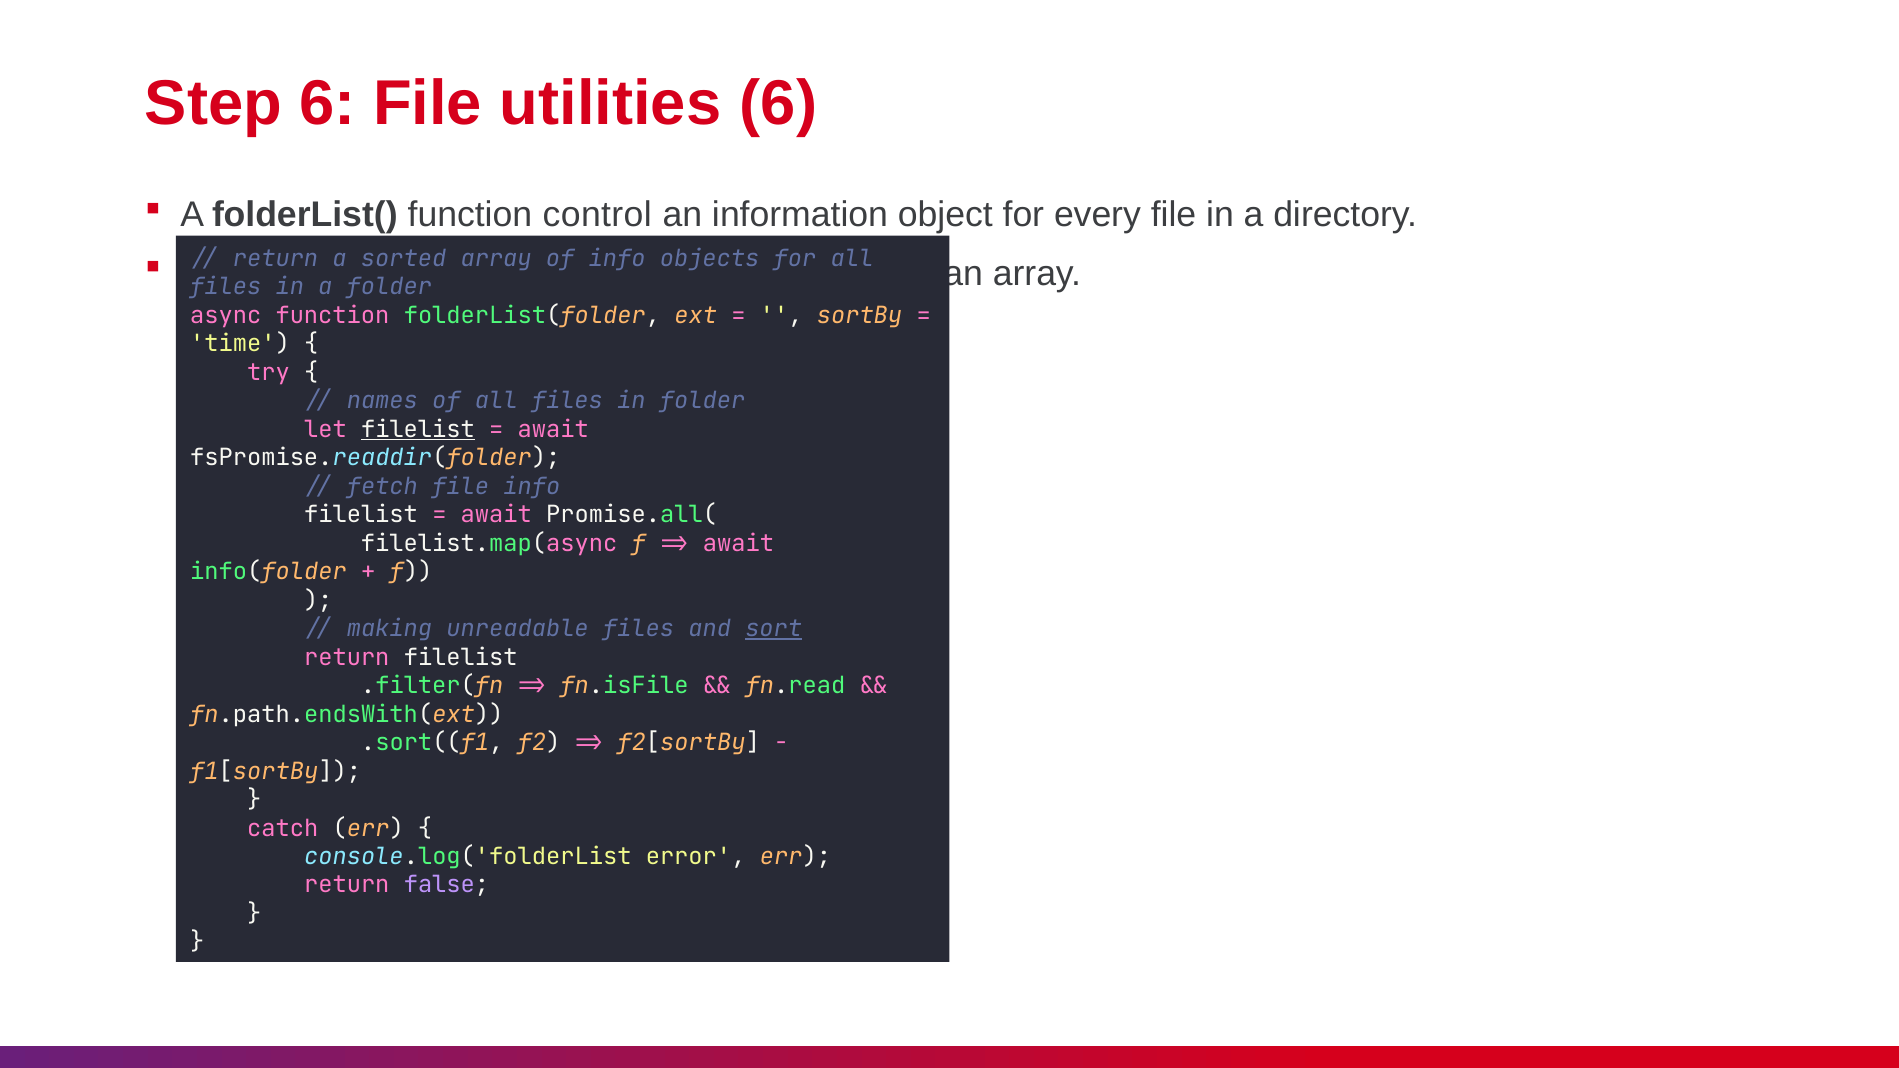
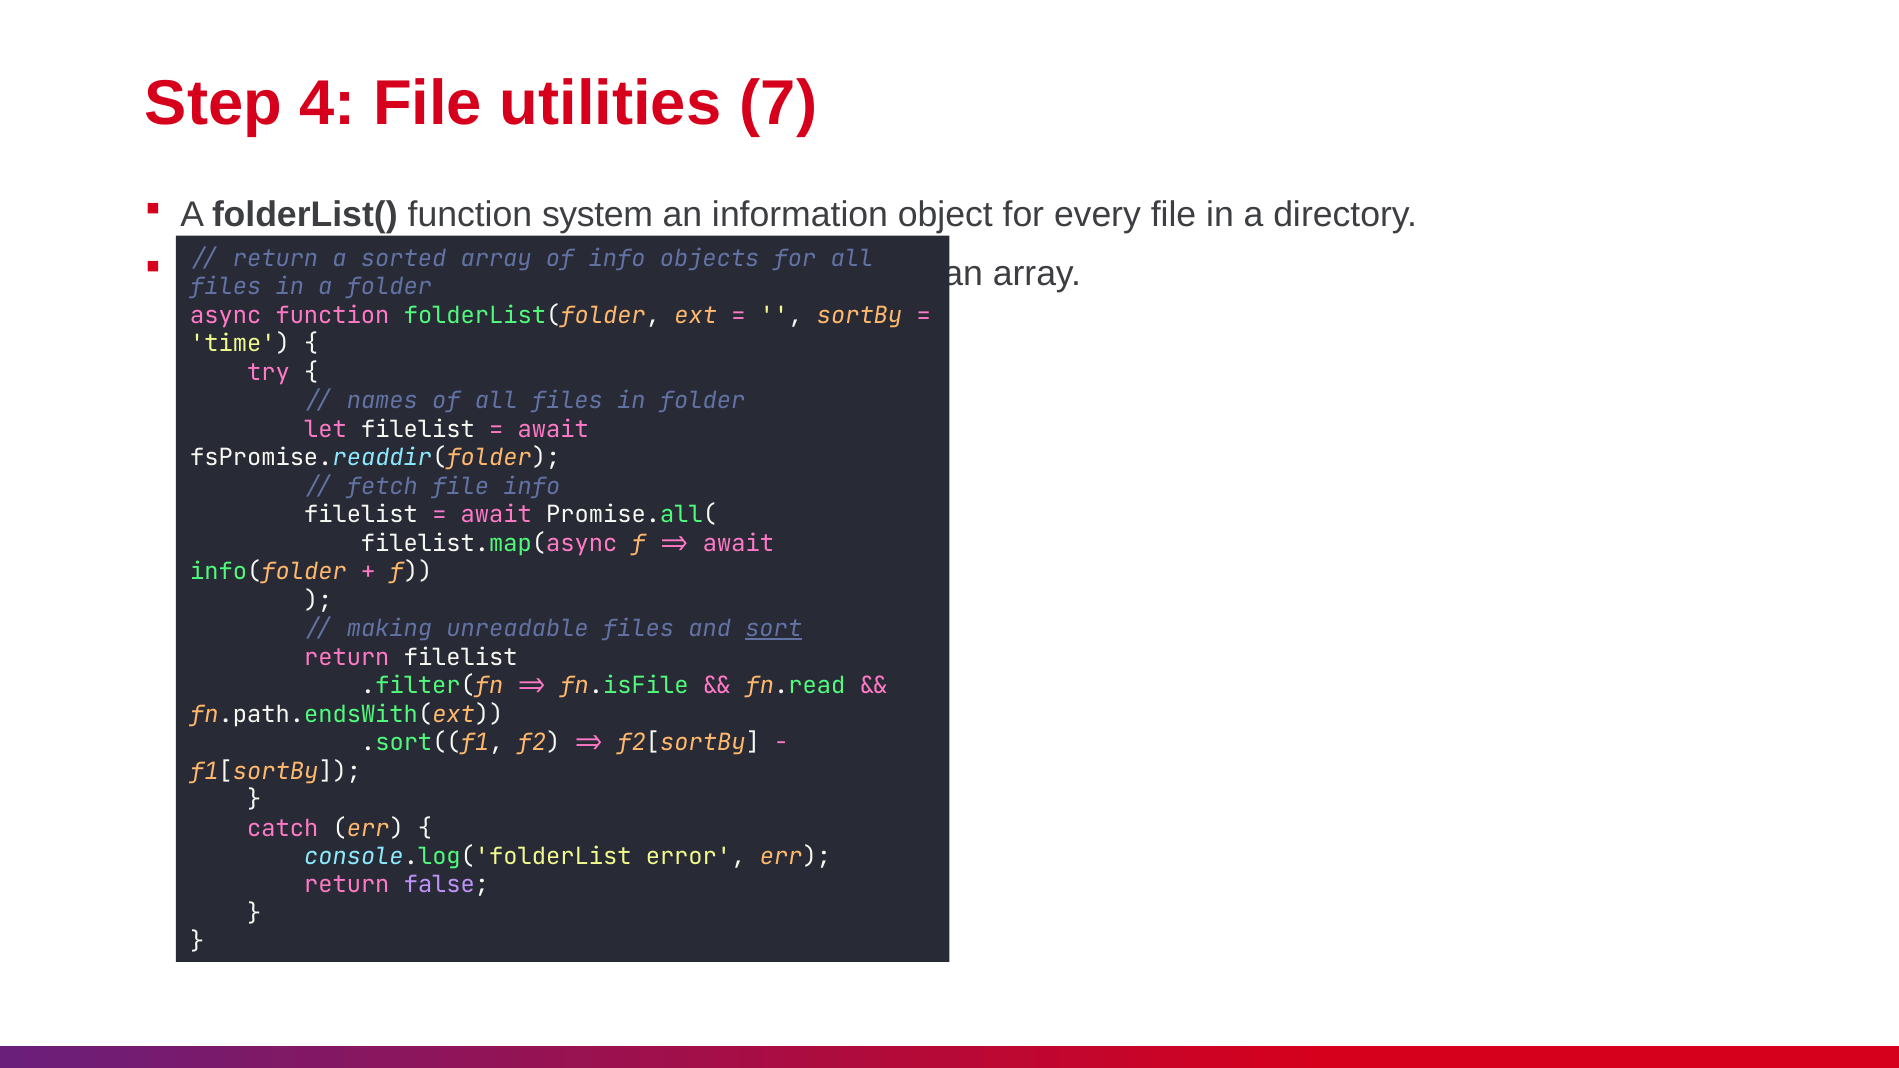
Step 6: 6 -> 4
utilities 6: 6 -> 7
control: control -> system
filelist at (418, 430) underline: present -> none
